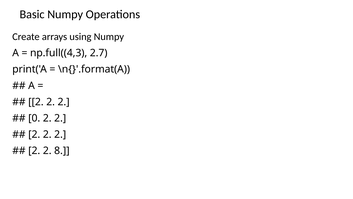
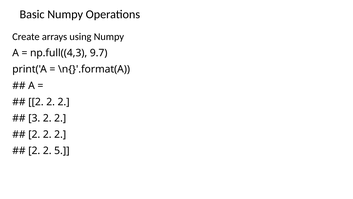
2.7: 2.7 -> 9.7
0: 0 -> 3
8: 8 -> 5
